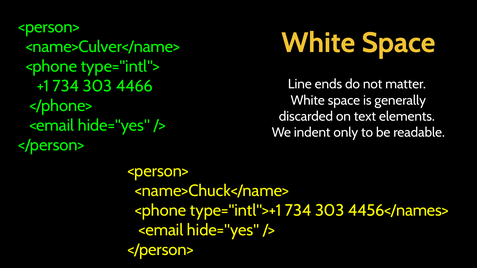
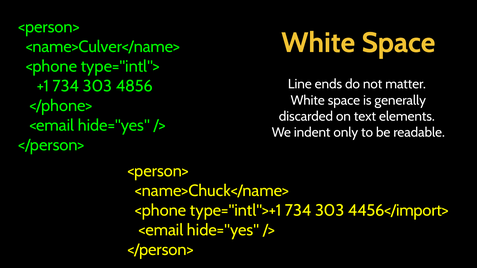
4466: 4466 -> 4856
4456</names>: 4456</names> -> 4456</import>
